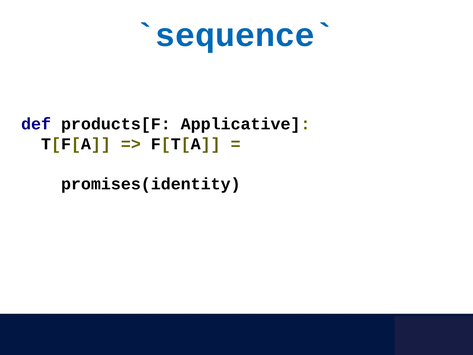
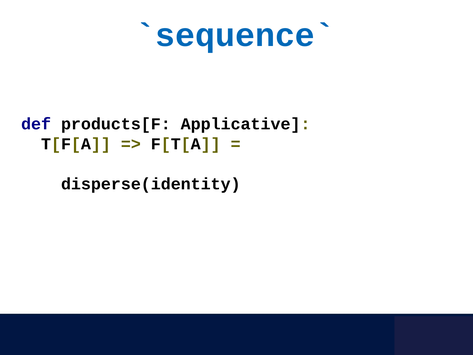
promises(identity: promises(identity -> disperse(identity
